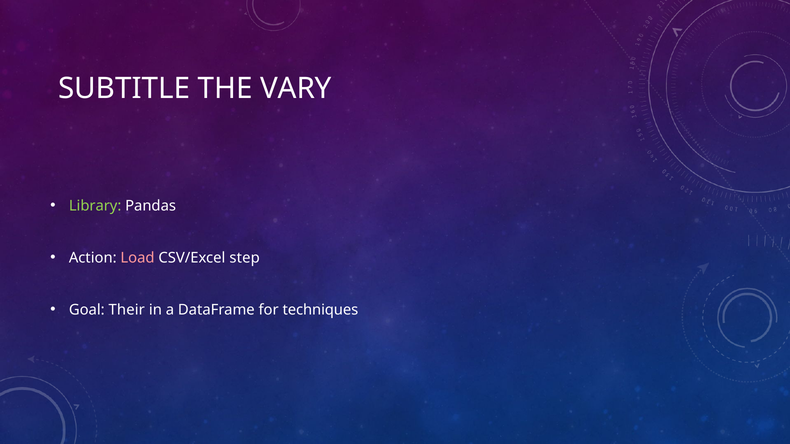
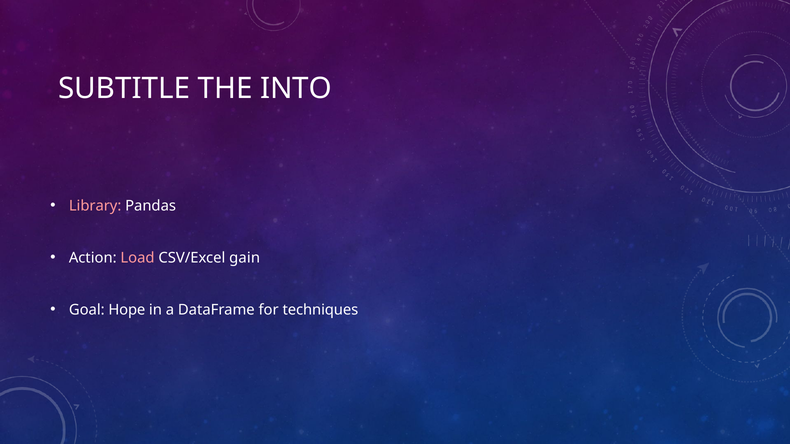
VARY: VARY -> INTO
Library colour: light green -> pink
step: step -> gain
Their: Their -> Hope
